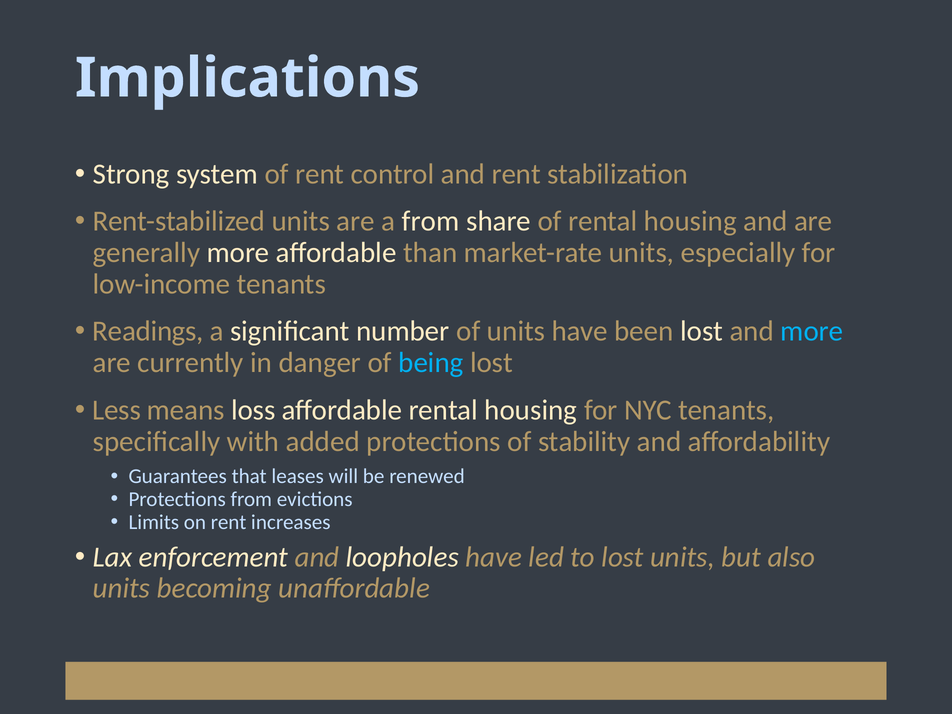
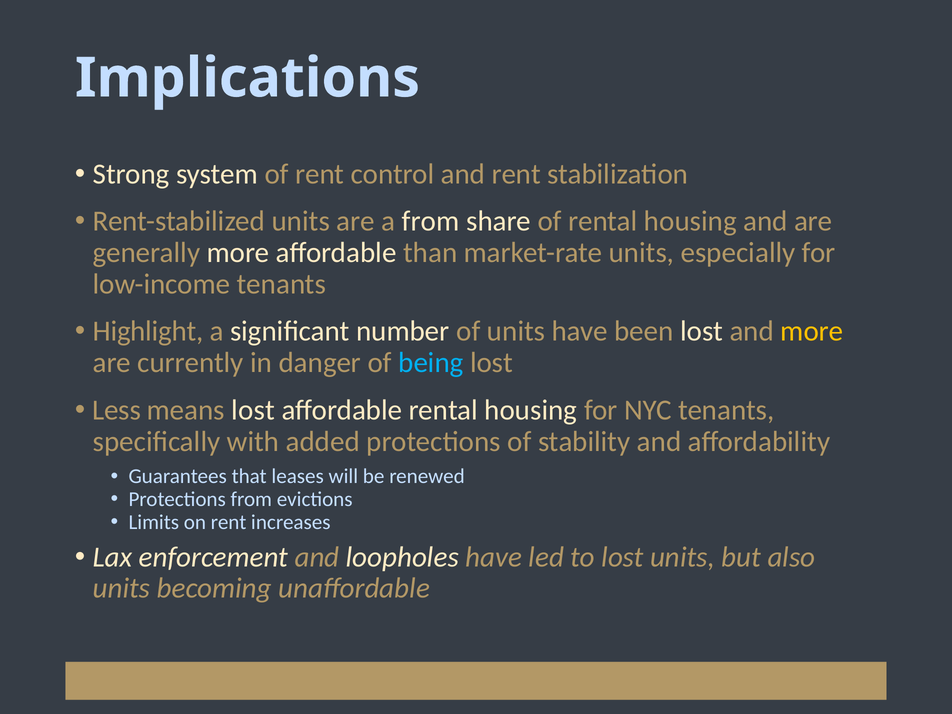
Readings: Readings -> Highlight
more at (812, 331) colour: light blue -> yellow
means loss: loss -> lost
